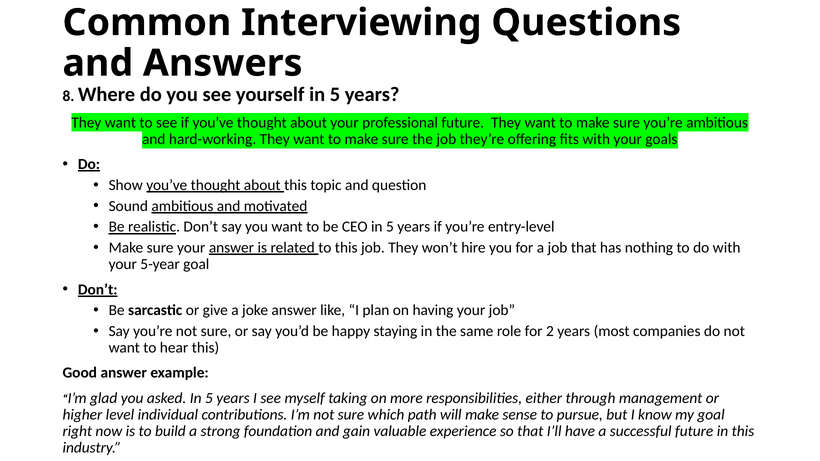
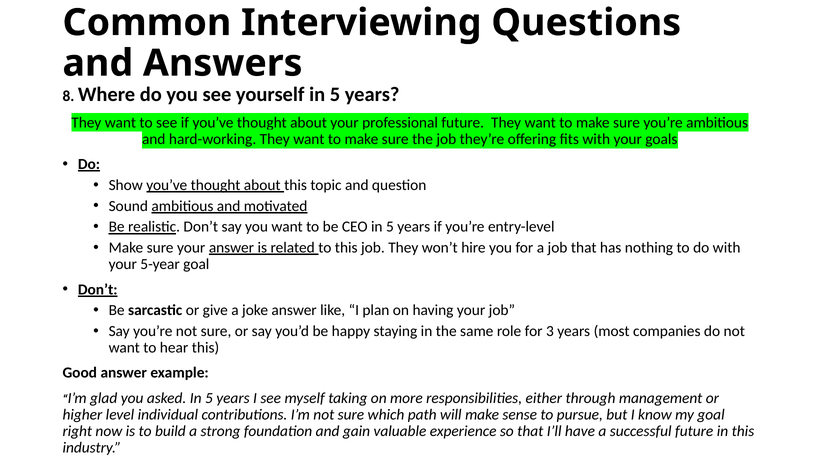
2: 2 -> 3
